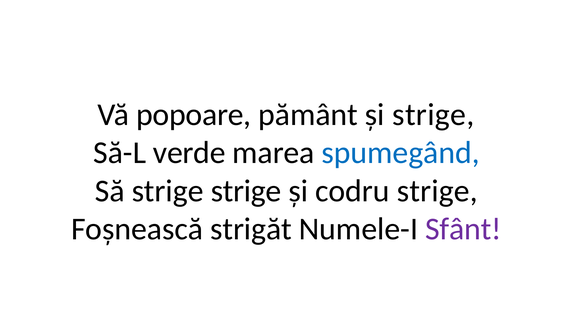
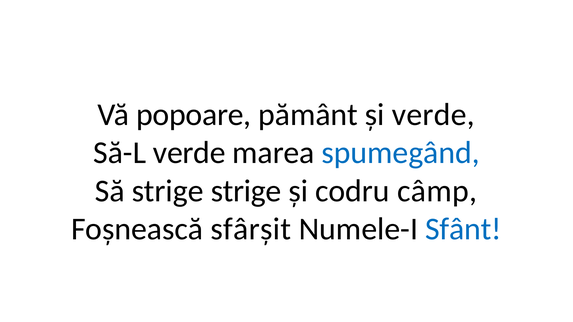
și strige: strige -> verde
codru strige: strige -> câmp
strigăt: strigăt -> sfârșit
Sfânt colour: purple -> blue
